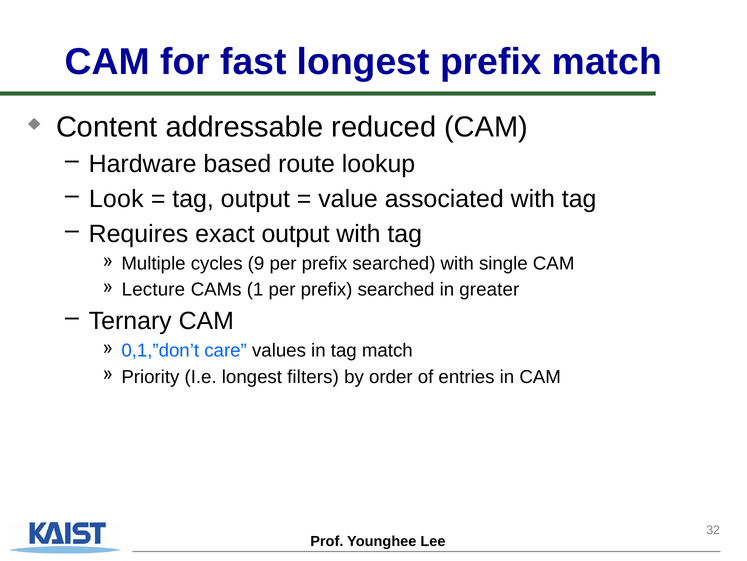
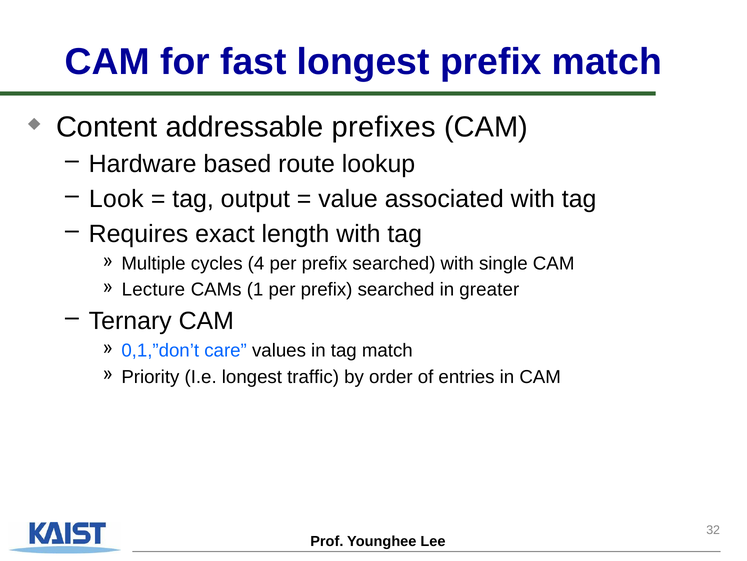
reduced: reduced -> prefixes
exact output: output -> length
9: 9 -> 4
filters: filters -> traffic
